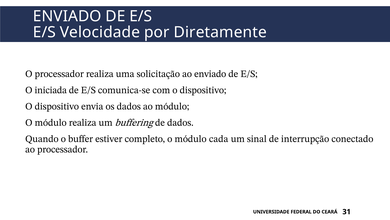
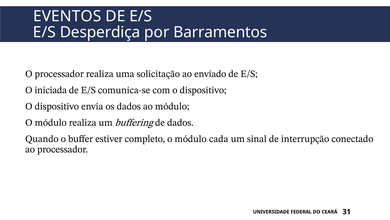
ENVIADO at (67, 16): ENVIADO -> EVENTOS
Velocidade: Velocidade -> Desperdiça
Diretamente: Diretamente -> Barramentos
